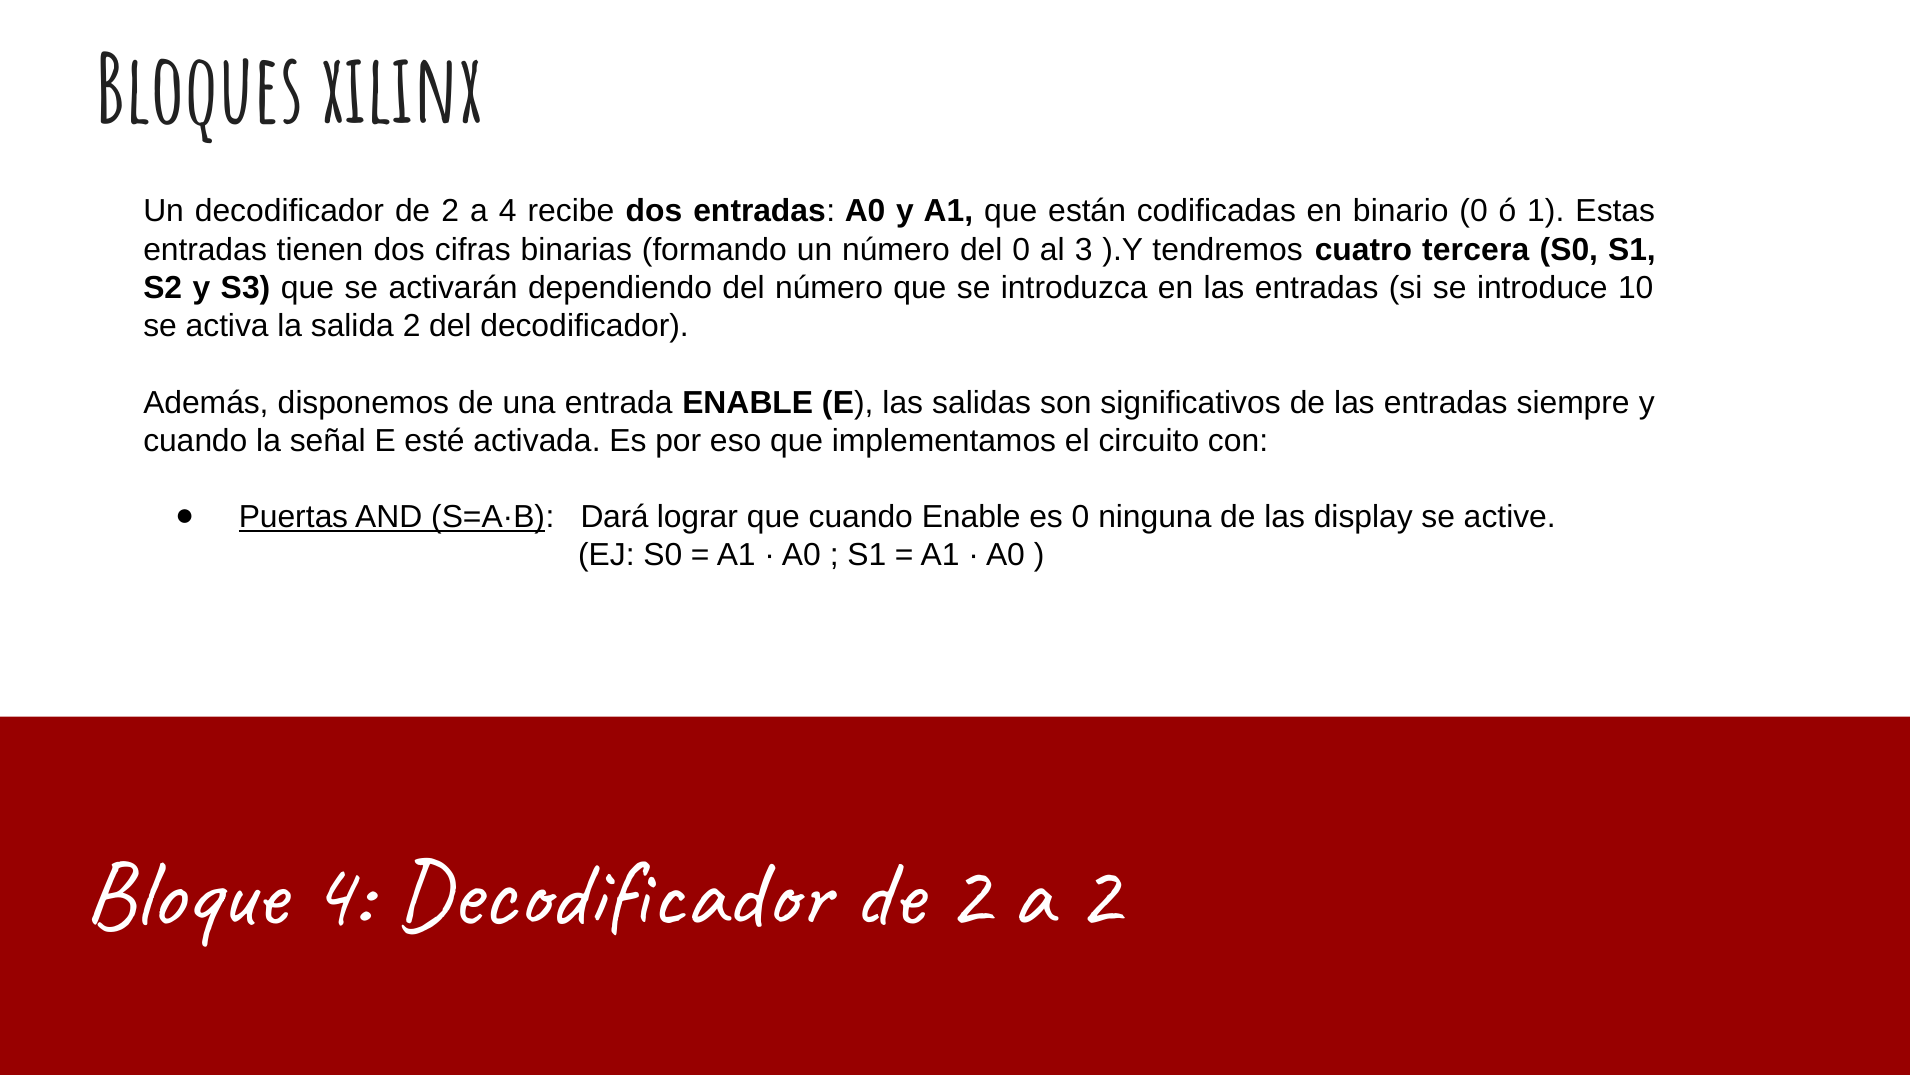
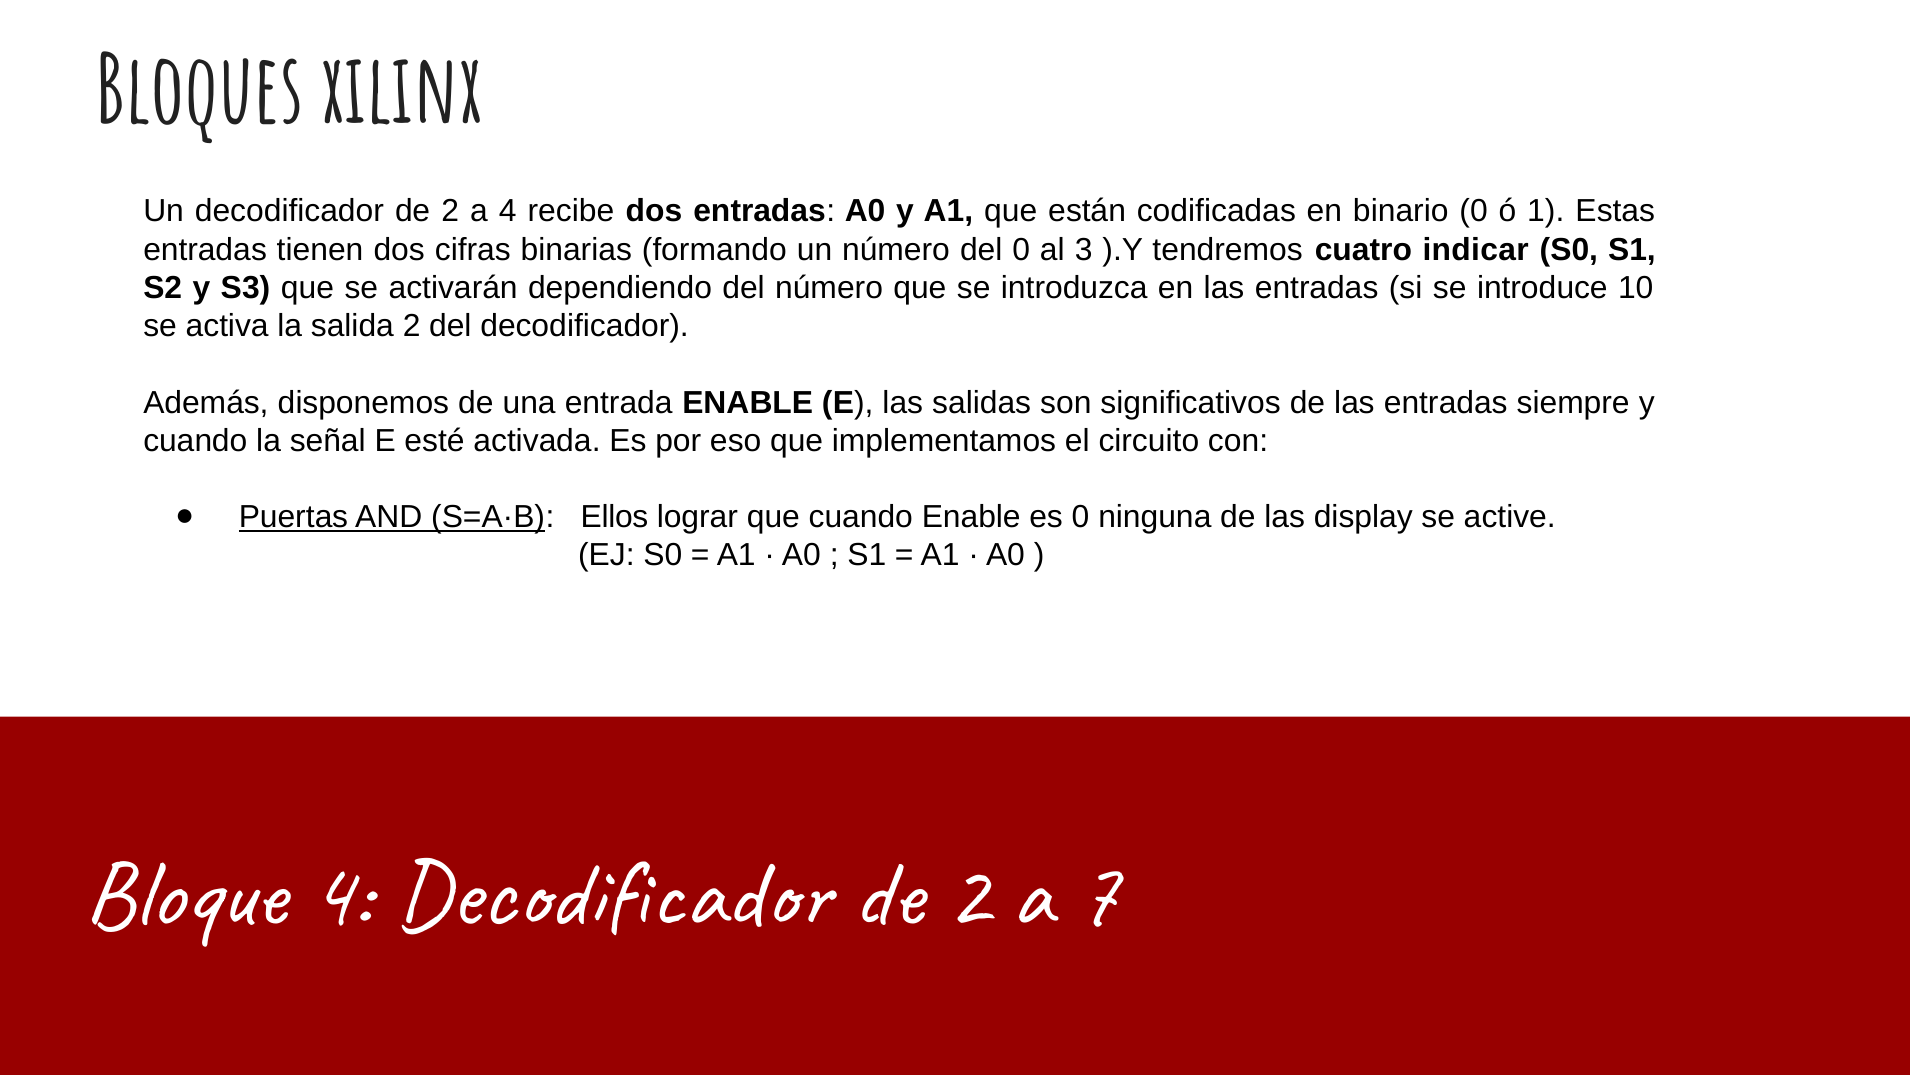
tercera: tercera -> indicar
Dará: Dará -> Ellos
a 2: 2 -> 7
